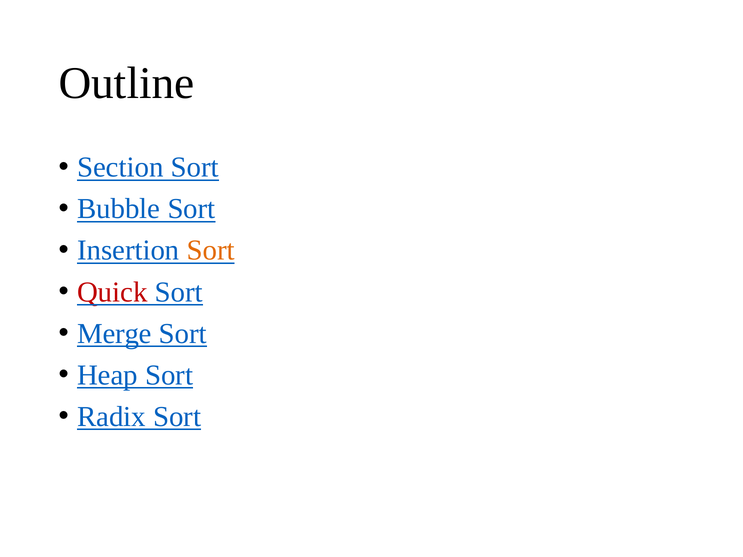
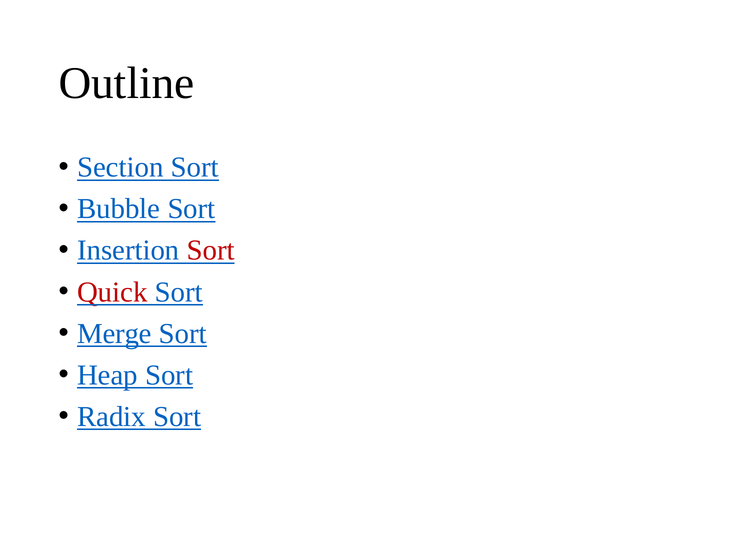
Sort at (211, 251) colour: orange -> red
